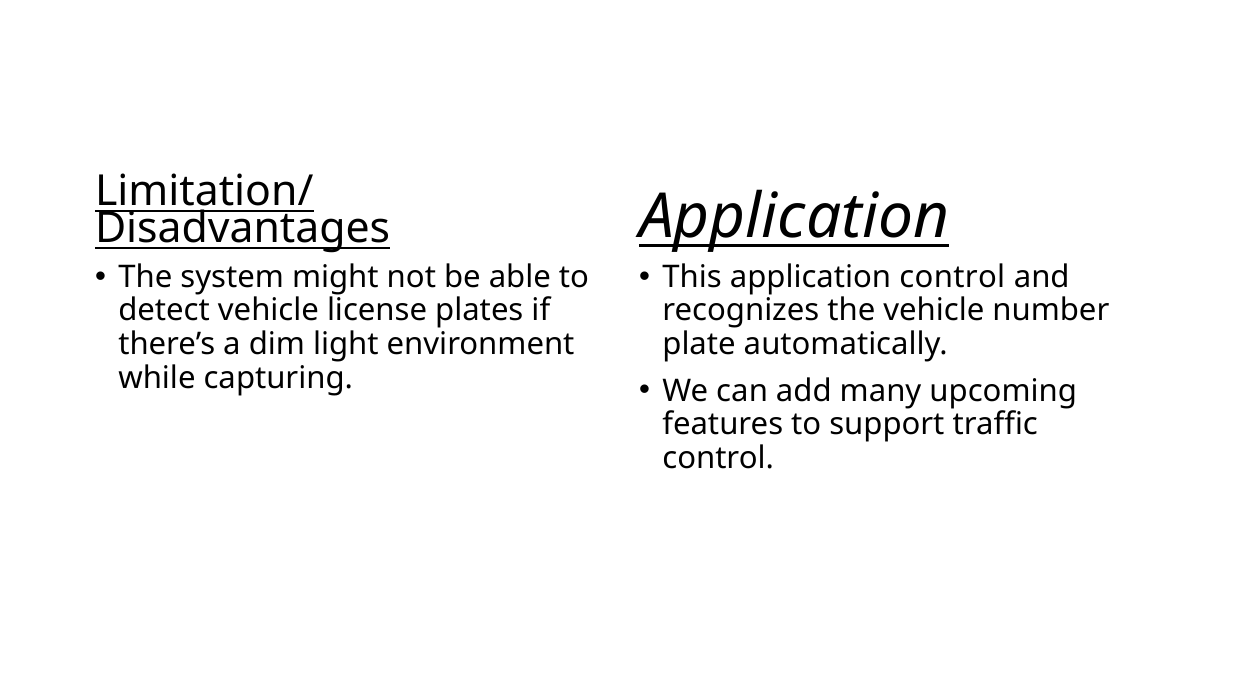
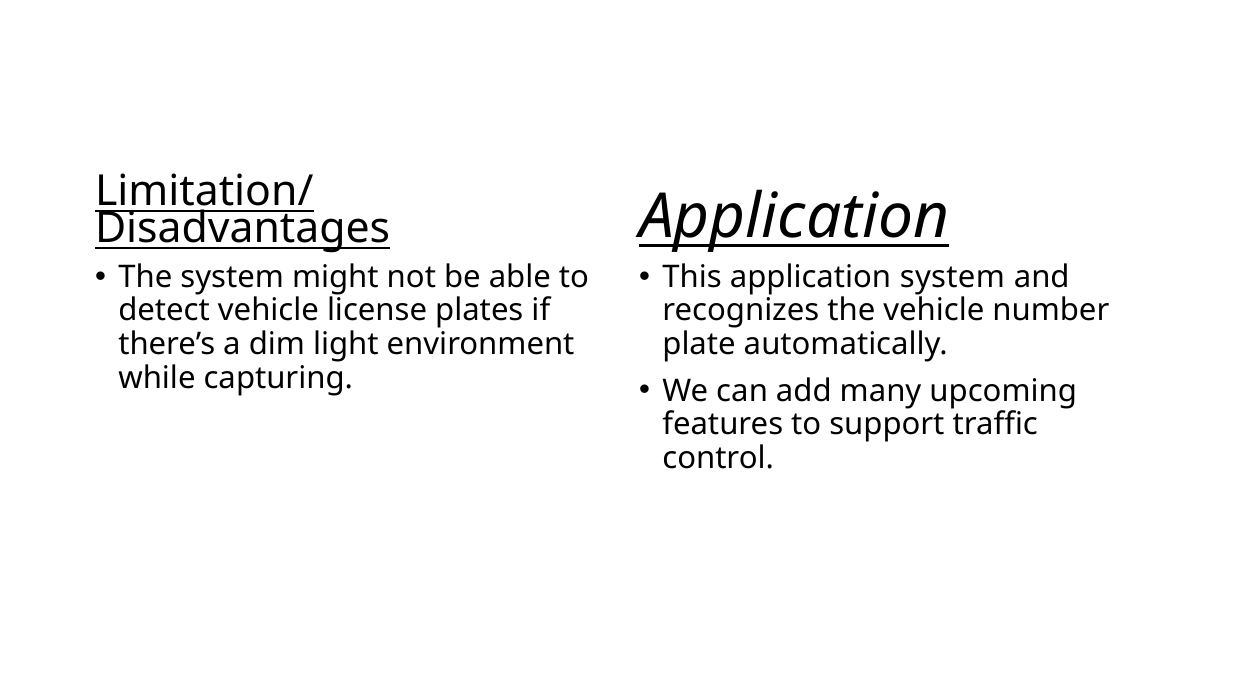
application control: control -> system
